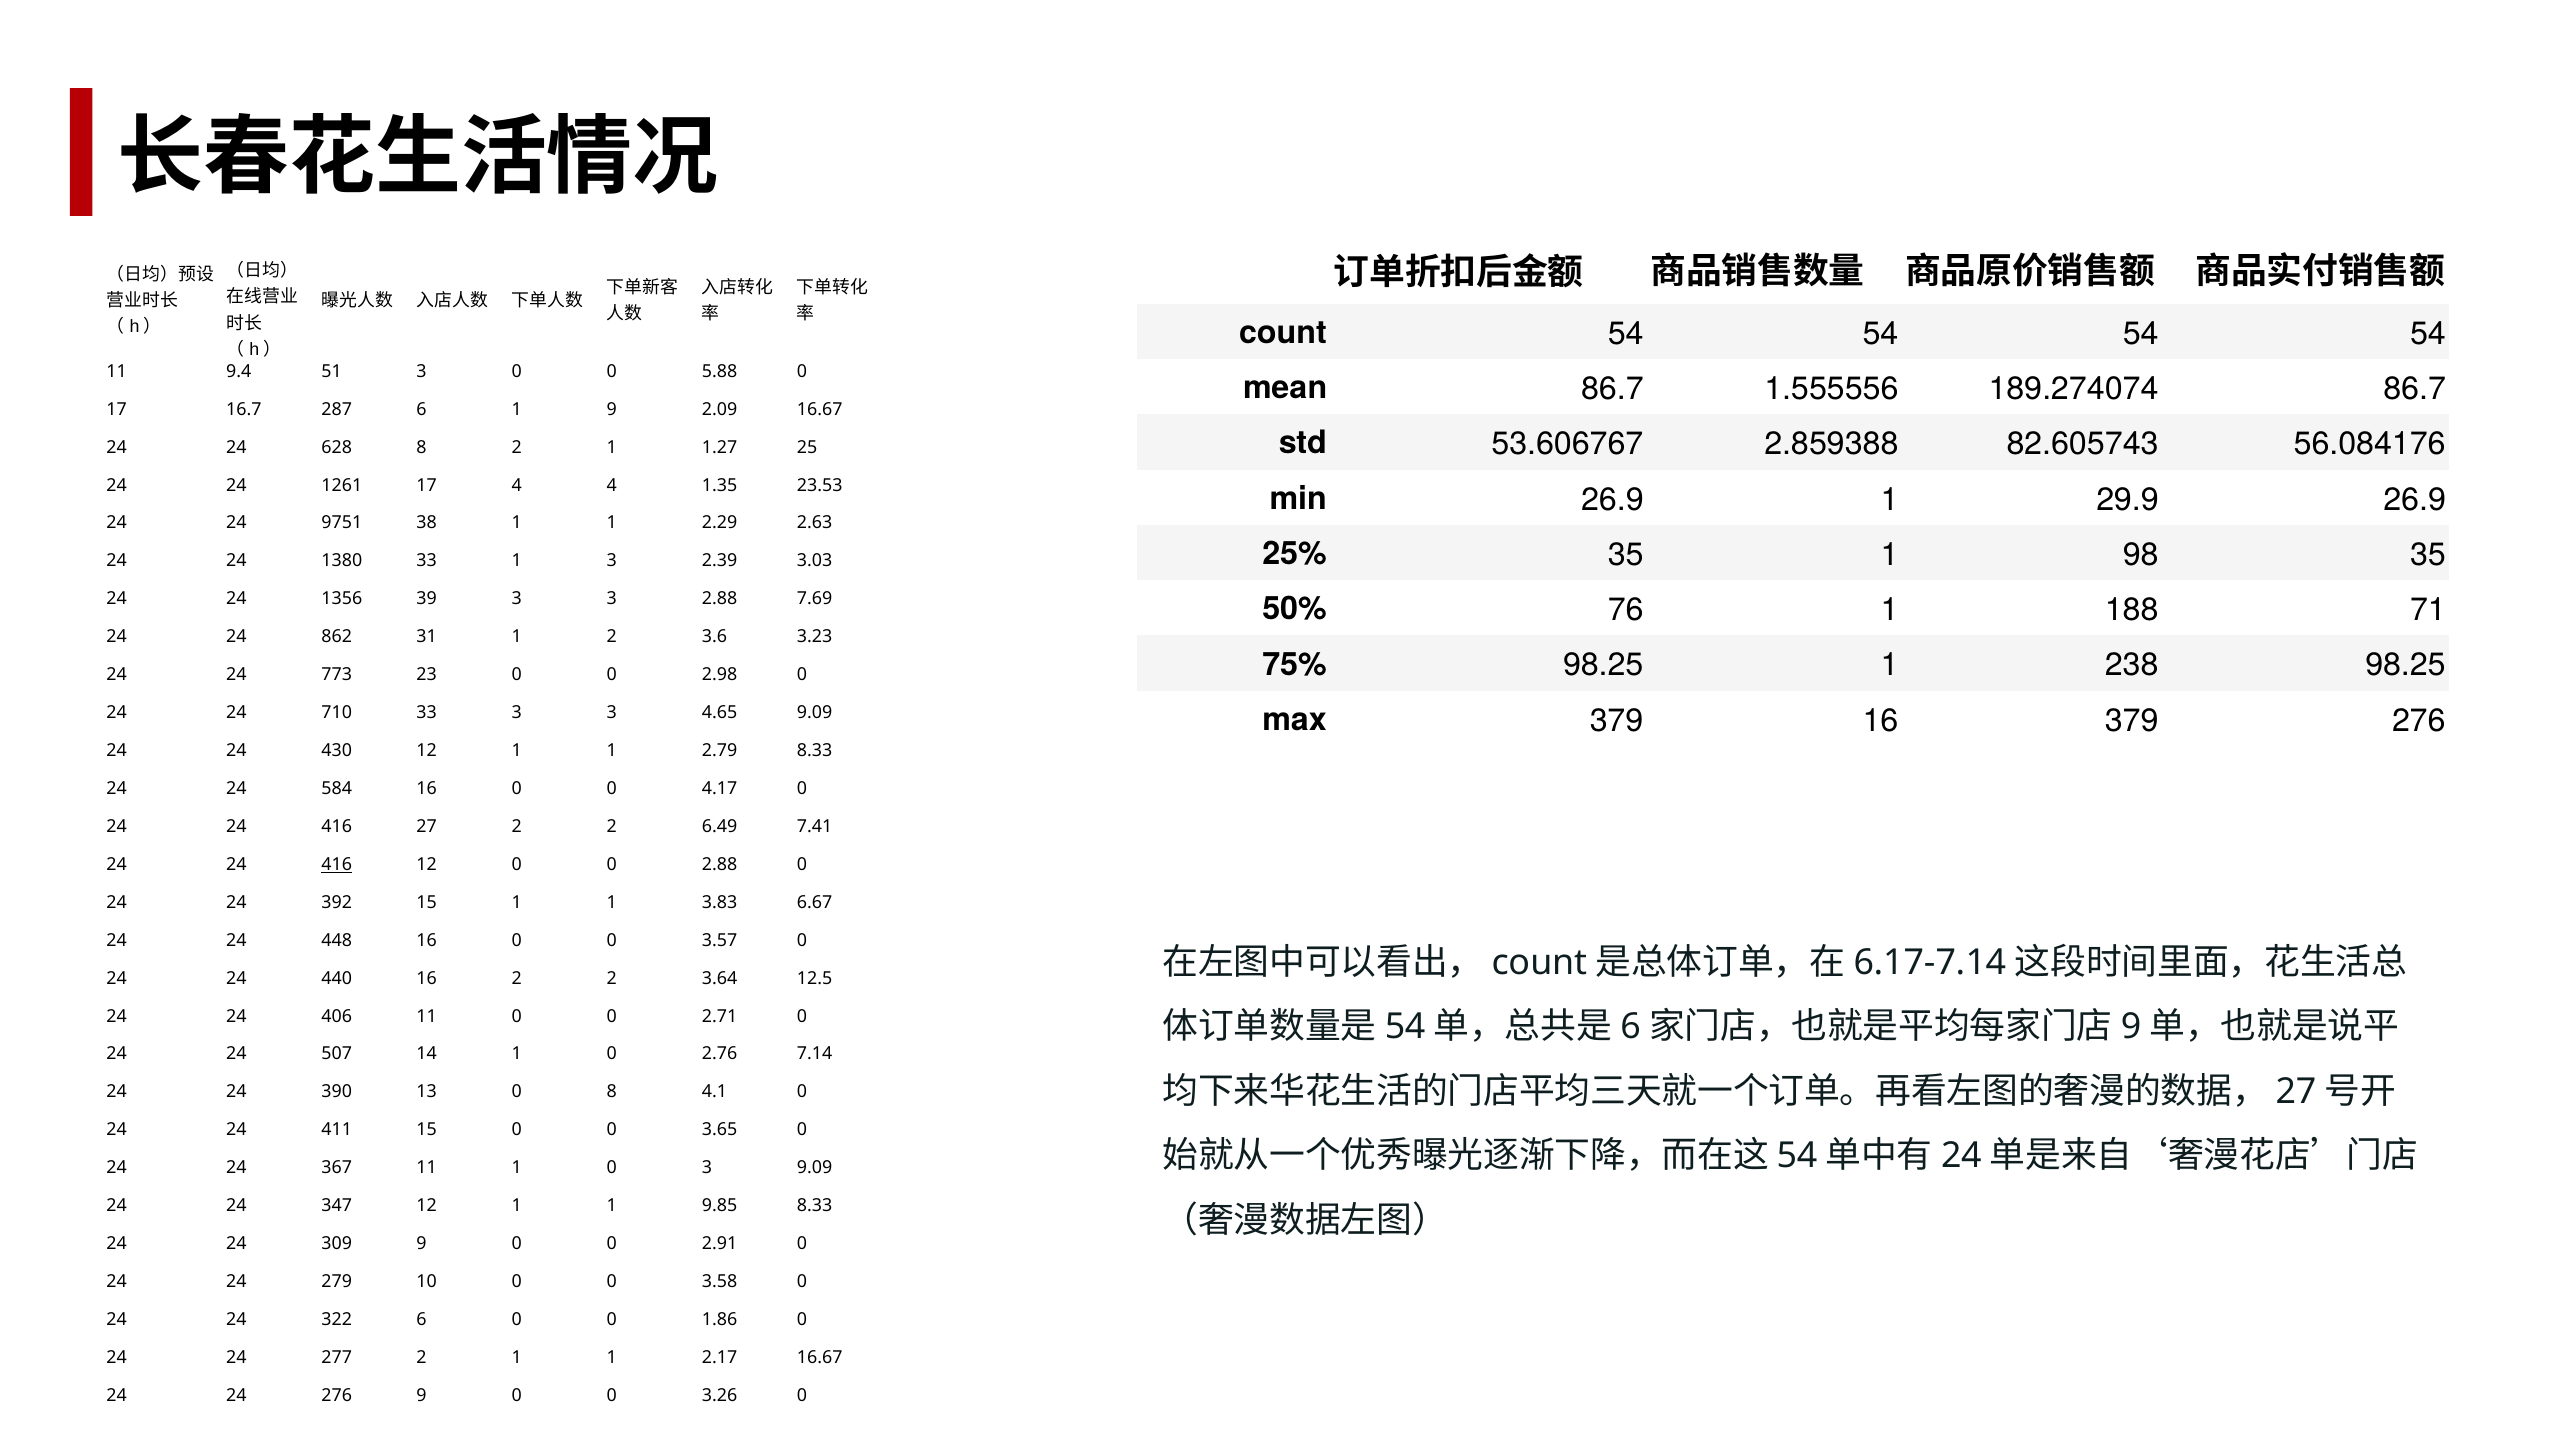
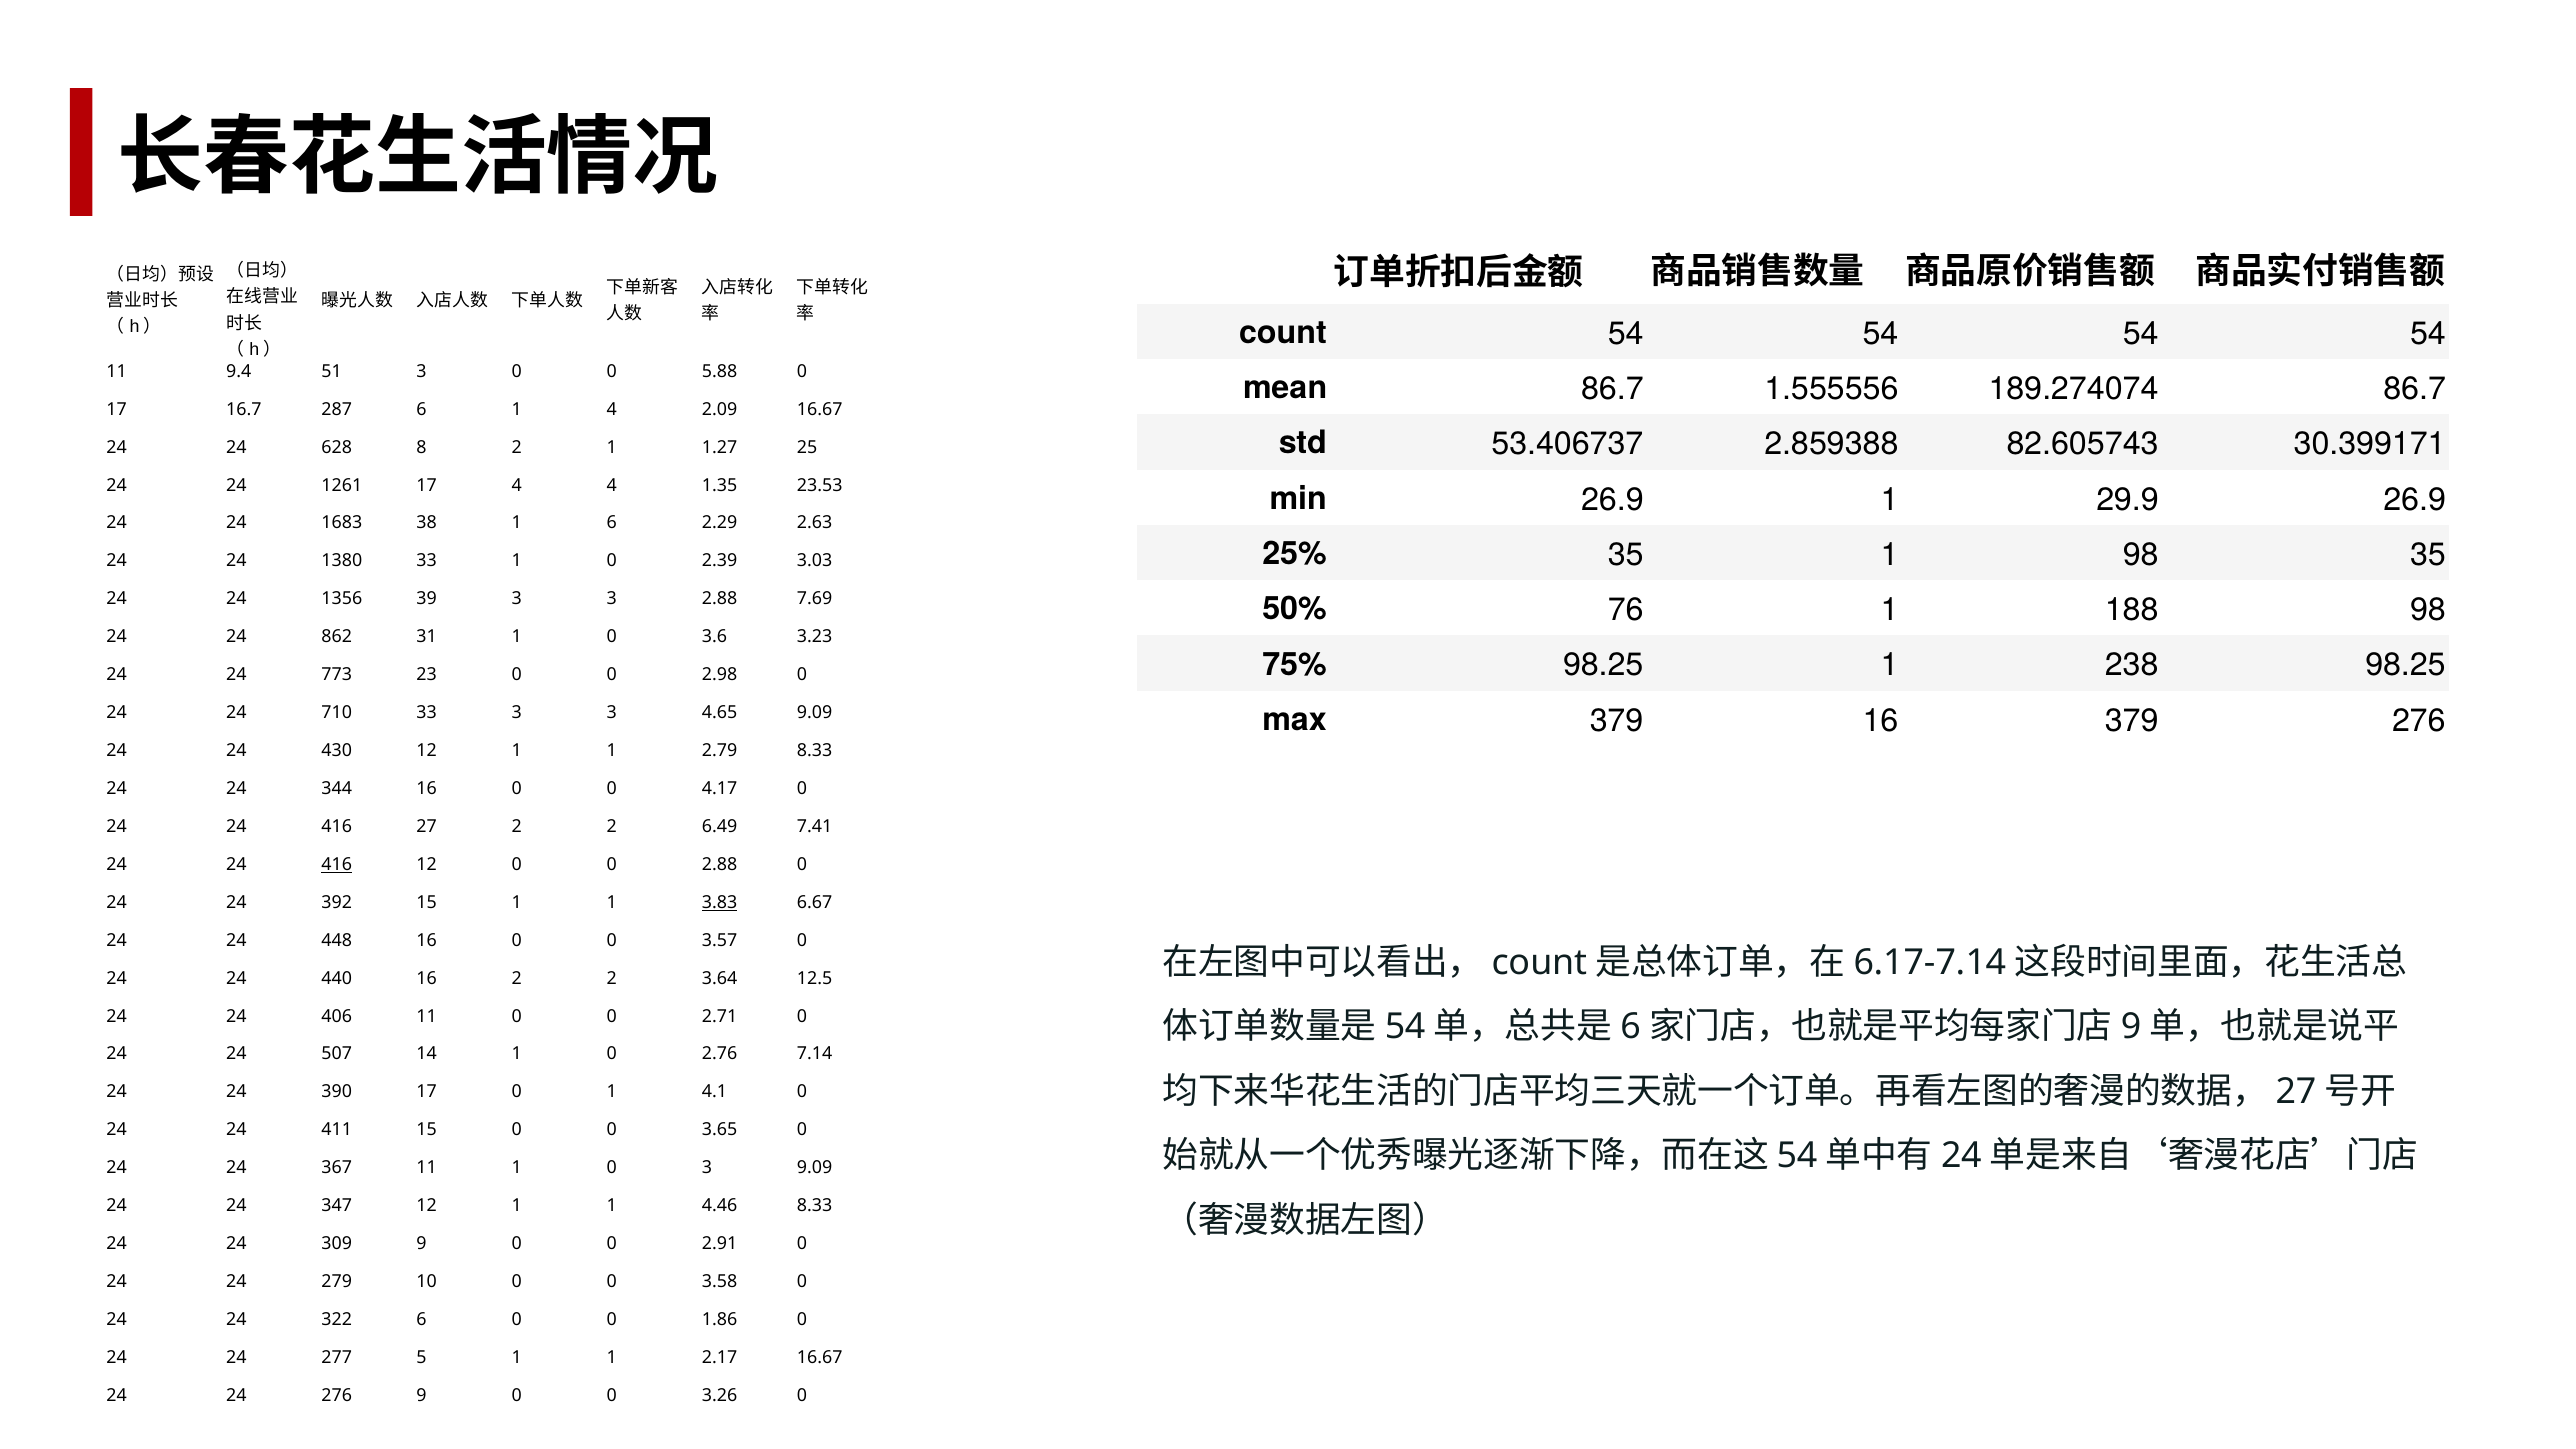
1 9: 9 -> 4
53.606767: 53.606767 -> 53.406737
56.084176: 56.084176 -> 30.399171
9751: 9751 -> 1683
38 1 1: 1 -> 6
33 1 3: 3 -> 0
188 71: 71 -> 98
31 1 2: 2 -> 0
584: 584 -> 344
3.83 underline: none -> present
390 13: 13 -> 17
0 8: 8 -> 1
9.85: 9.85 -> 4.46
277 2: 2 -> 5
